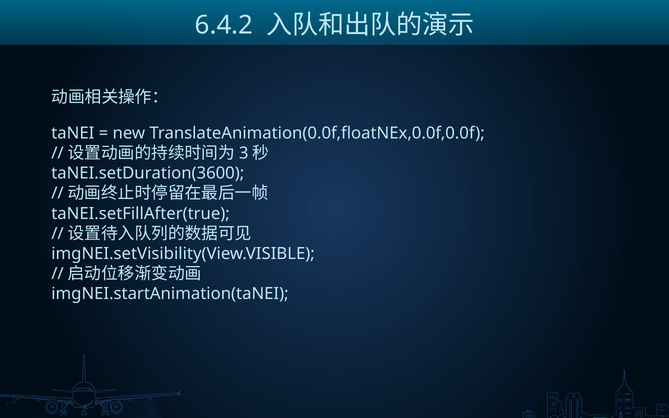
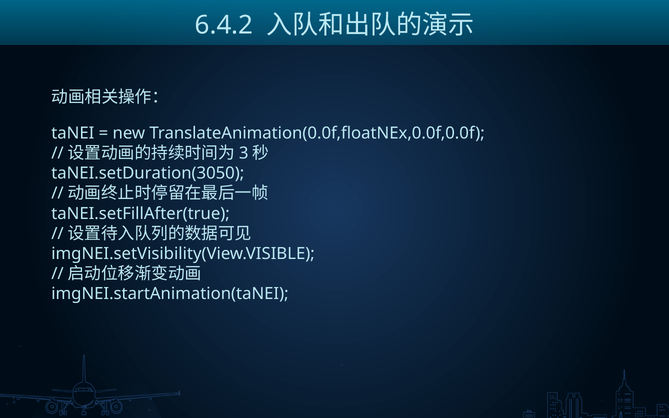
taNEI.setDuration(3600: taNEI.setDuration(3600 -> taNEI.setDuration(3050
